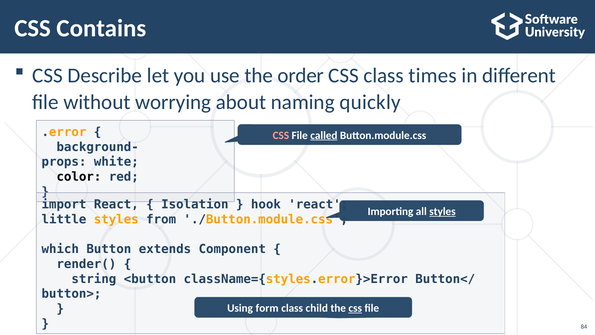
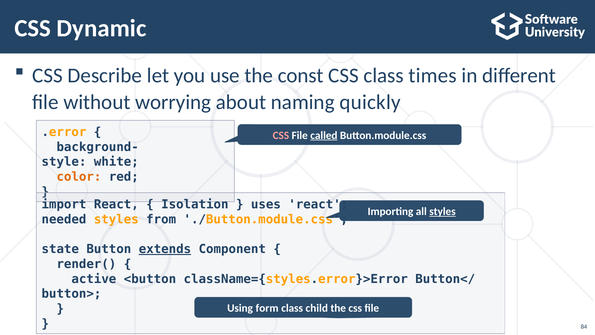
Contains: Contains -> Dynamic
order: order -> const
props: props -> style
color colour: black -> orange
hook: hook -> uses
little: little -> needed
which: which -> state
extends underline: none -> present
string: string -> active
css at (355, 308) underline: present -> none
